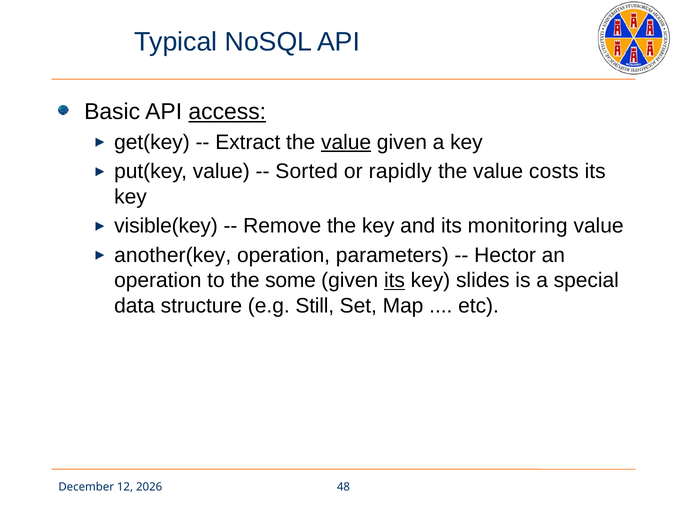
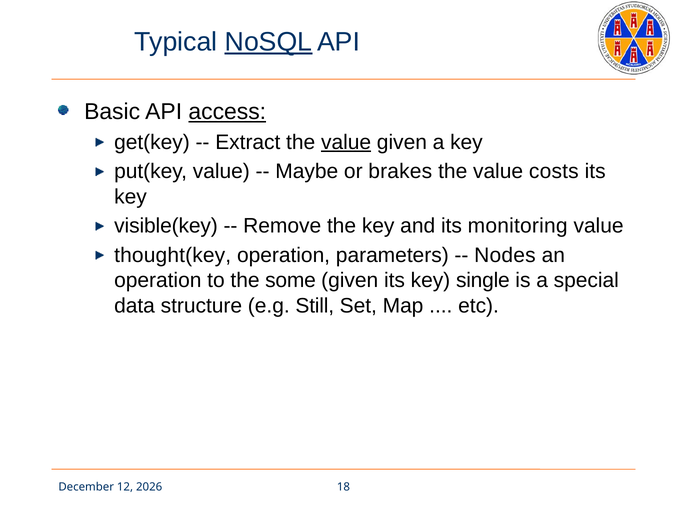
NoSQL underline: none -> present
Sorted: Sorted -> Maybe
rapidly: rapidly -> brakes
another(key: another(key -> thought(key
Hector: Hector -> Nodes
its at (394, 281) underline: present -> none
slides: slides -> single
48: 48 -> 18
